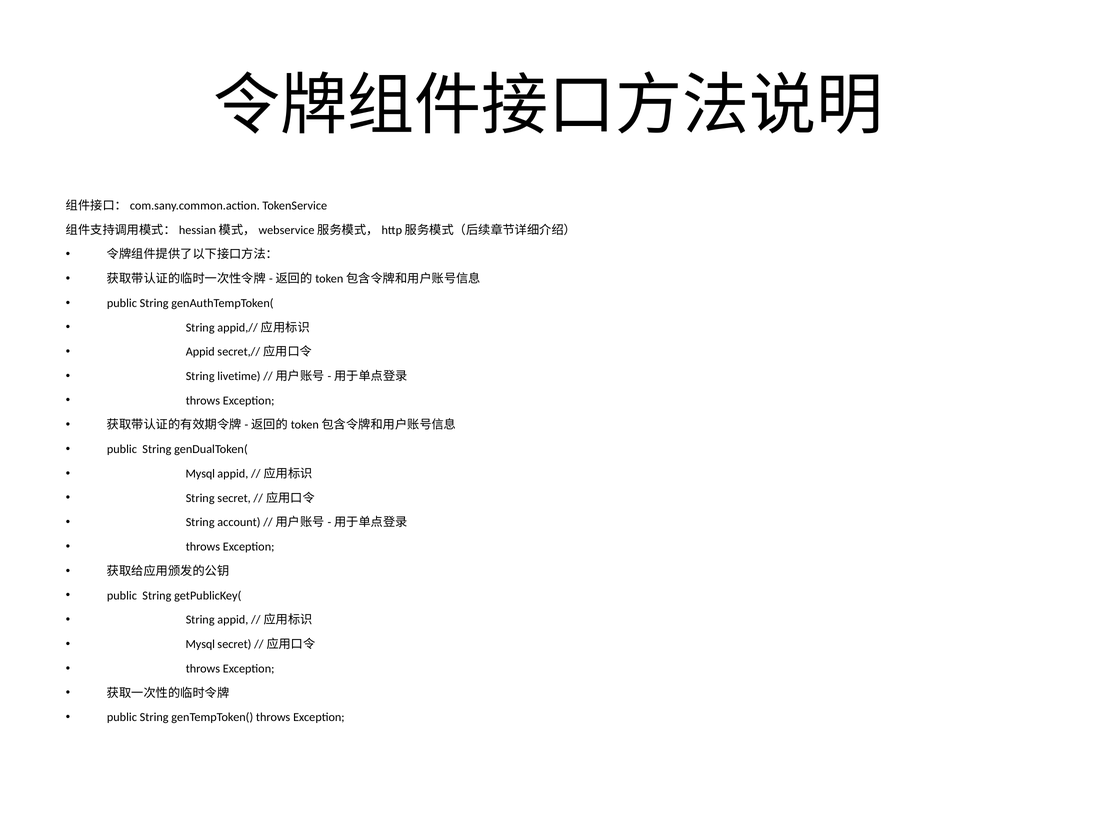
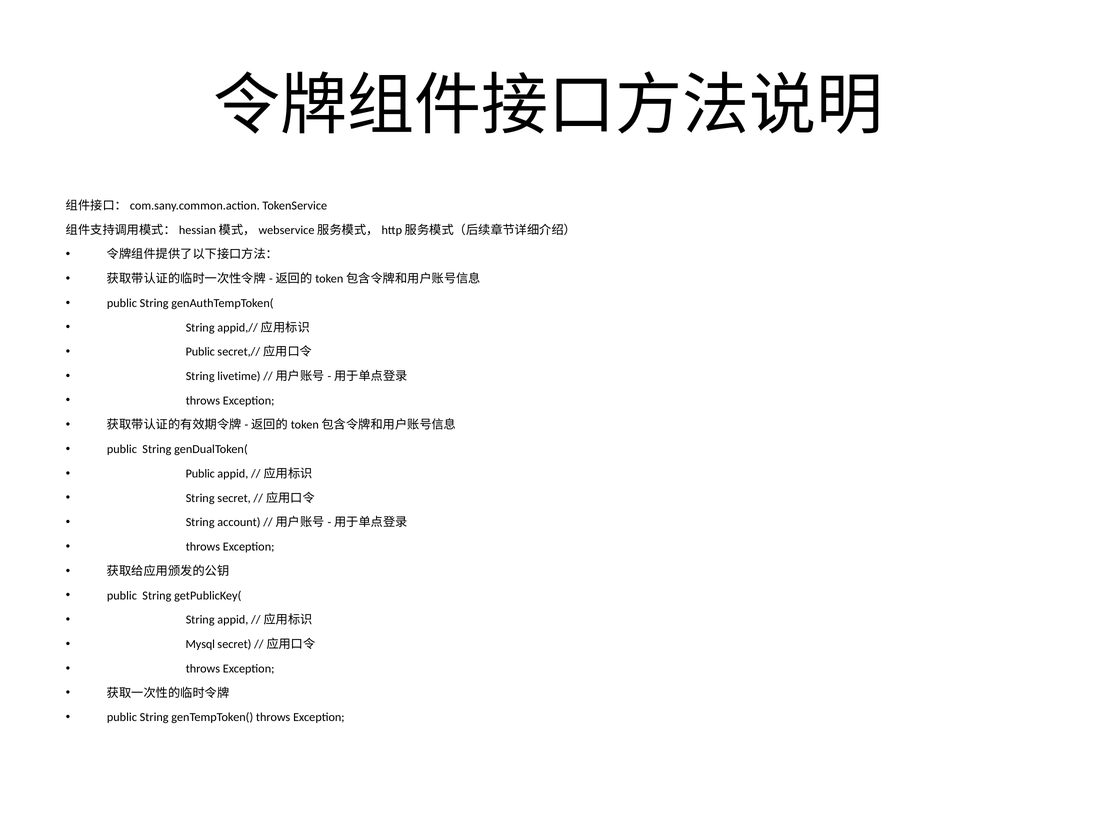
Appid at (200, 352): Appid -> Public
Mysql at (200, 474): Mysql -> Public
